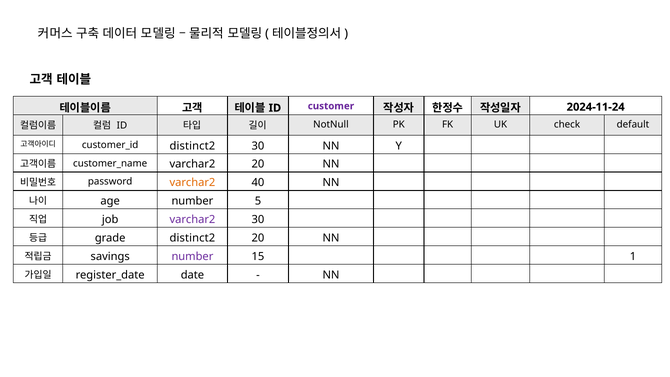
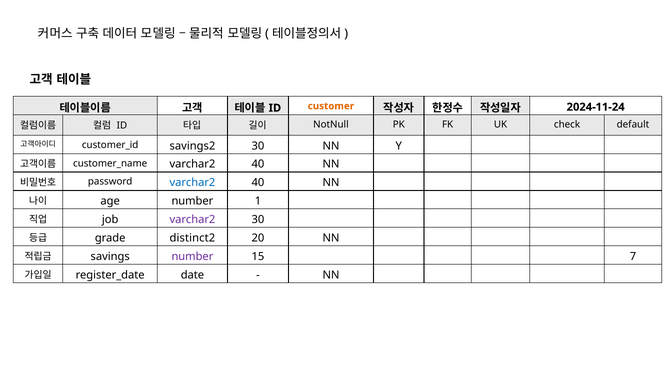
customer colour: purple -> orange
distinct2 at (192, 146): distinct2 -> savings2
20 at (258, 164): 20 -> 40
varchar2 at (192, 183) colour: orange -> blue
5: 5 -> 1
1: 1 -> 7
